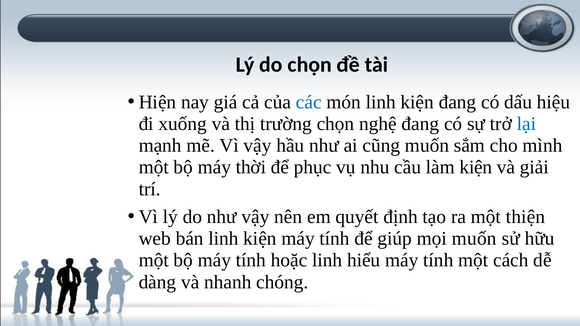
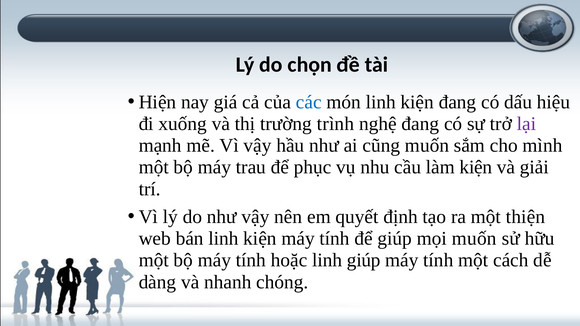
trường chọn: chọn -> trình
lại colour: blue -> purple
thời: thời -> trau
linh hiểu: hiểu -> giúp
